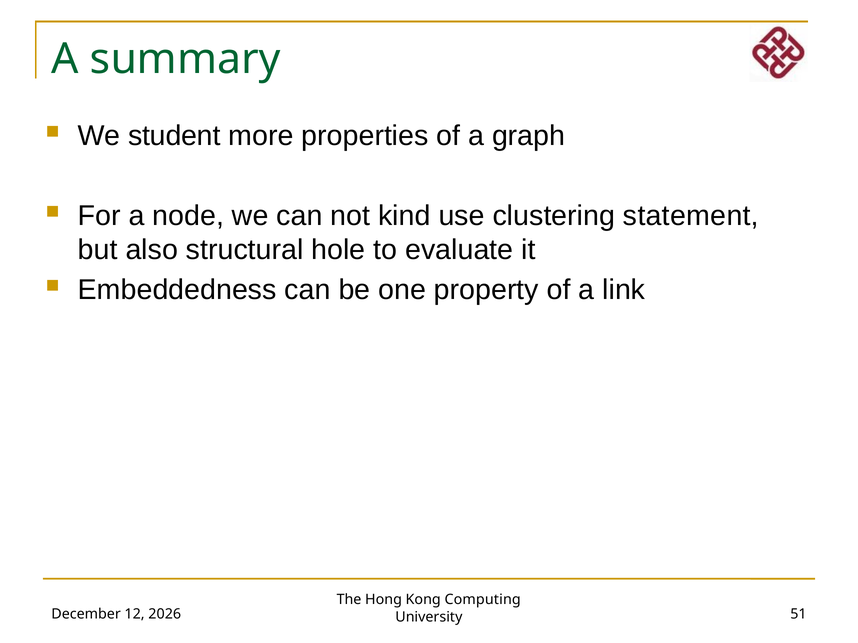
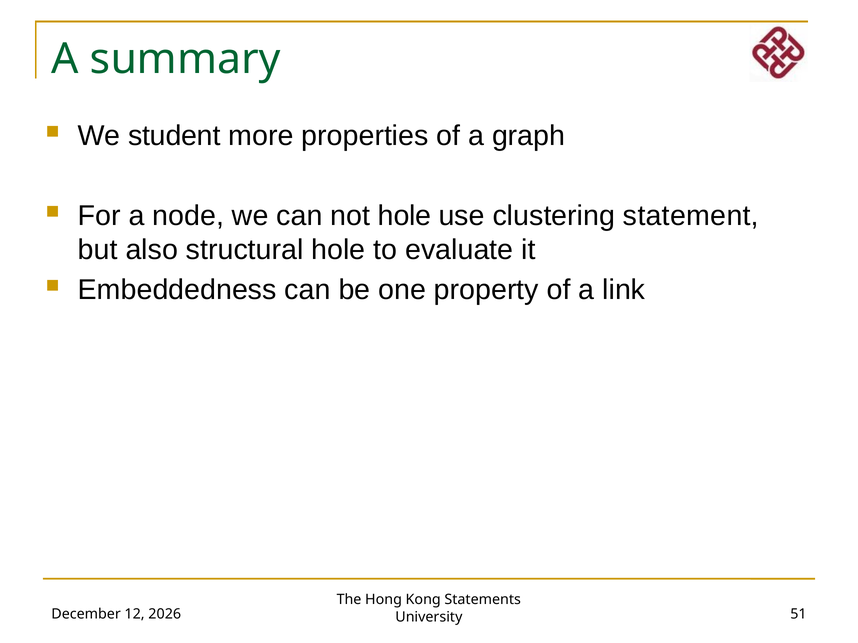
not kind: kind -> hole
Computing: Computing -> Statements
